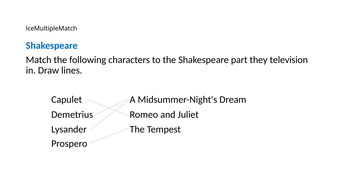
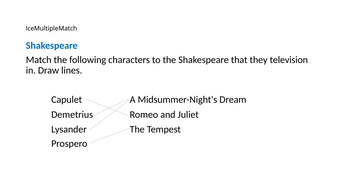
part: part -> that
